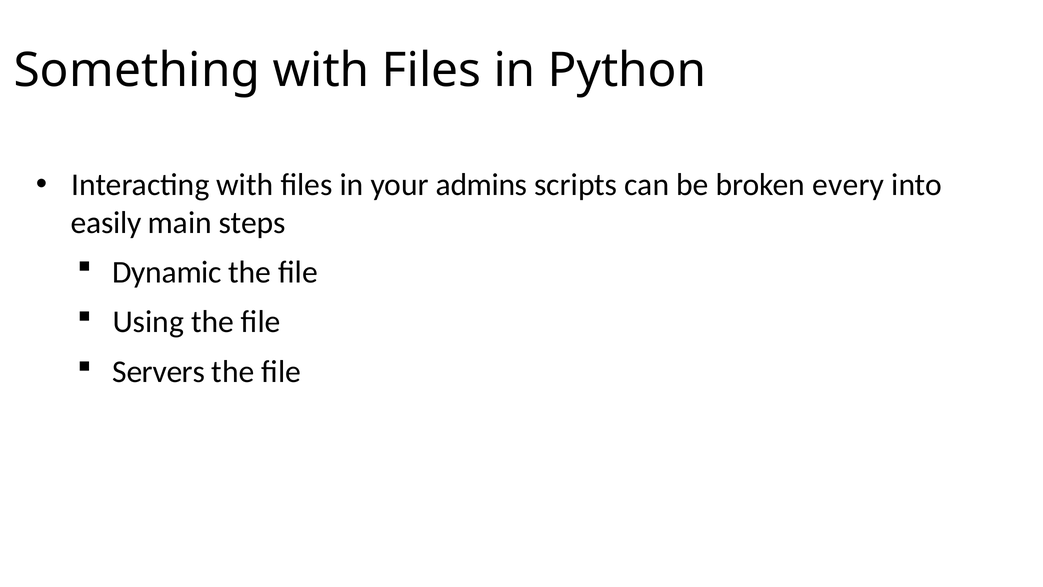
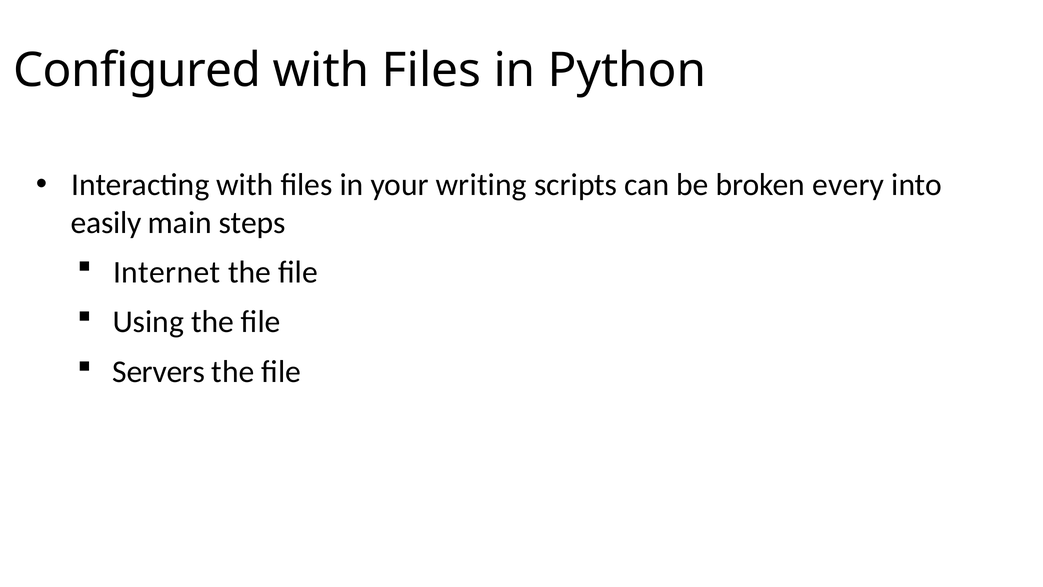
Something: Something -> Configured
admins: admins -> writing
Dynamic: Dynamic -> Internet
